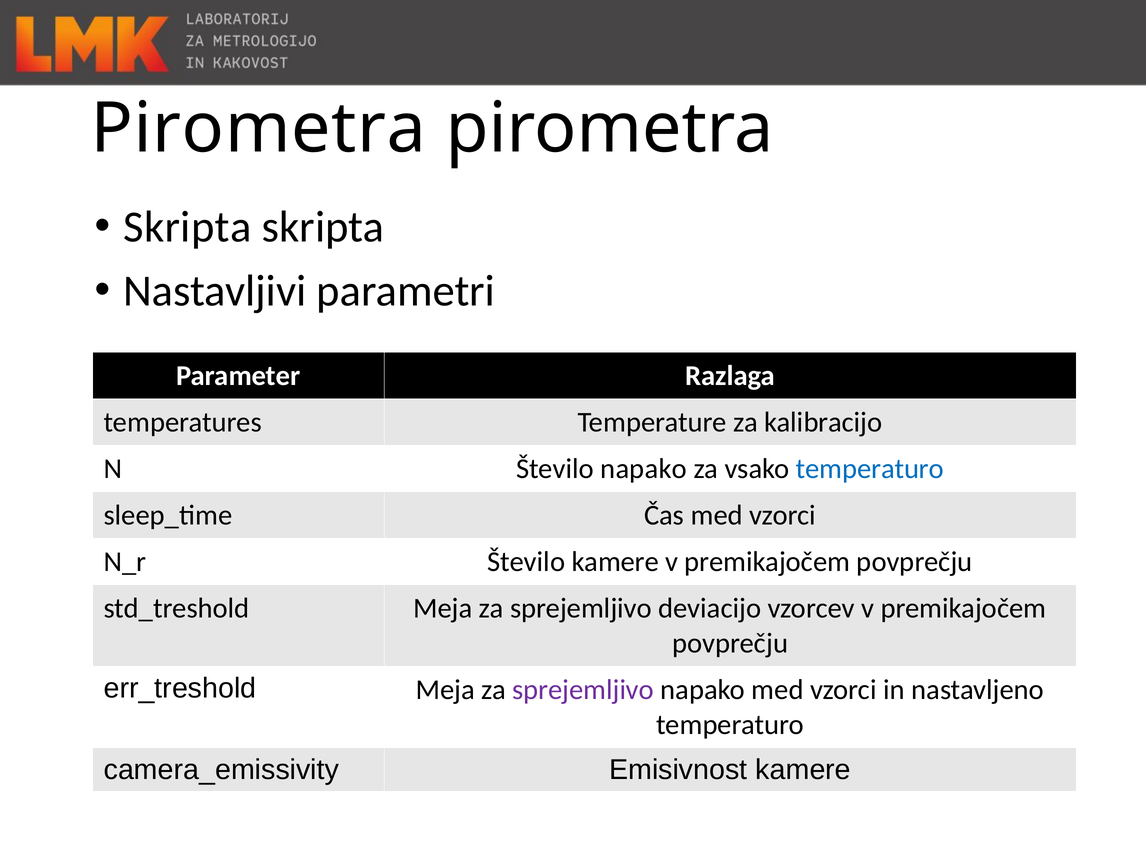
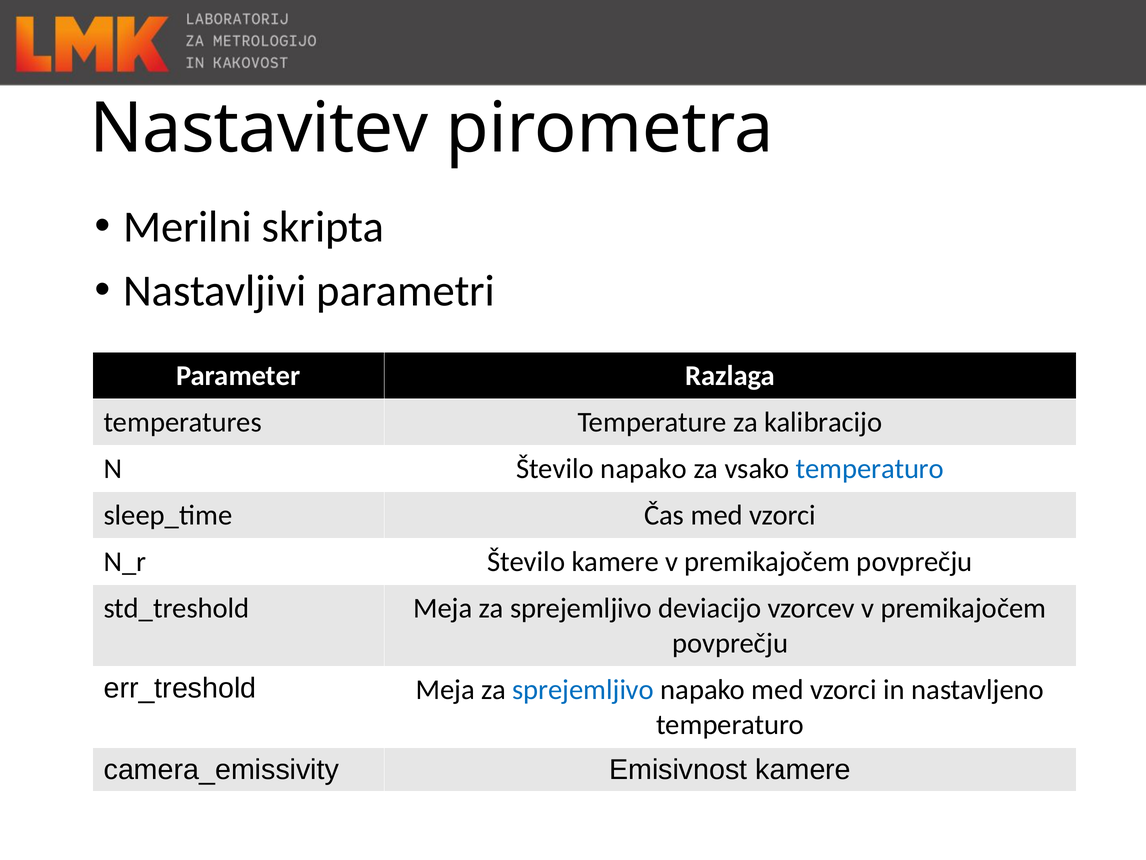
Pirometra at (258, 128): Pirometra -> Nastavitev
Skripta at (187, 227): Skripta -> Merilni
sprejemljivo at (583, 689) colour: purple -> blue
